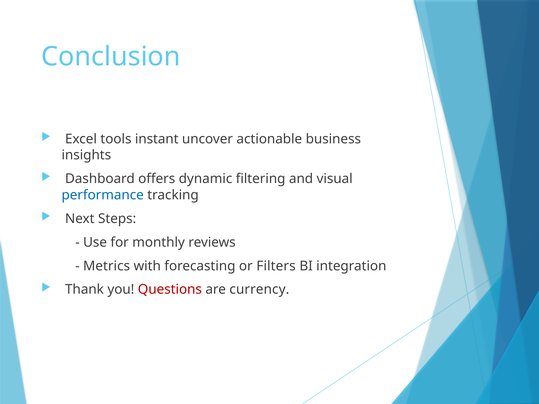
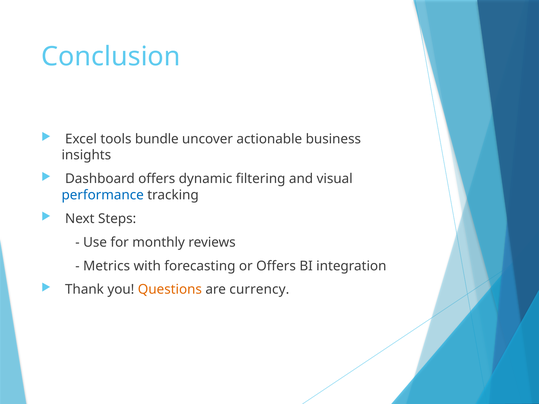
instant: instant -> bundle
or Filters: Filters -> Offers
Questions colour: red -> orange
